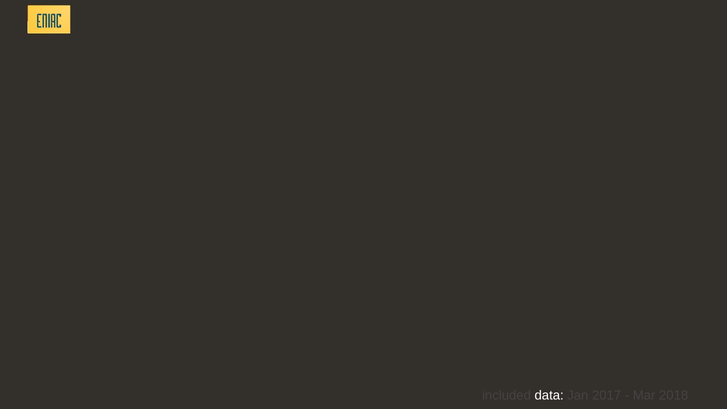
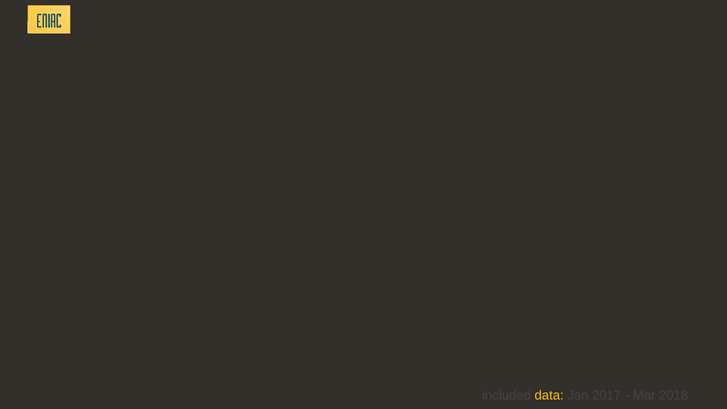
data colour: white -> yellow
